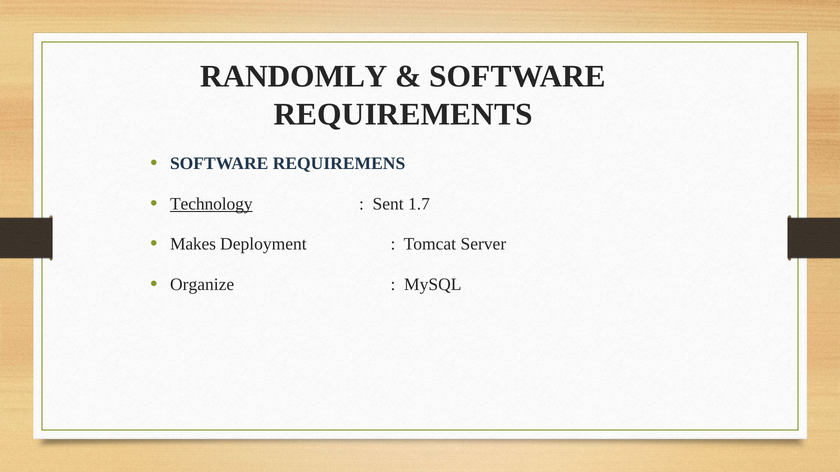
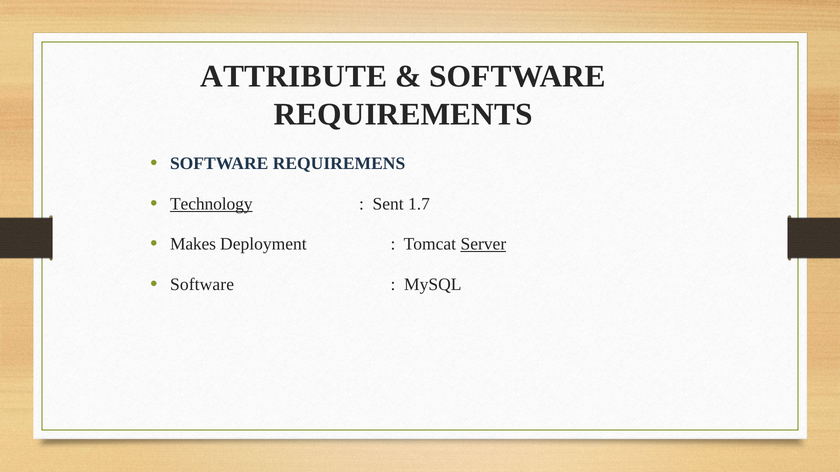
RANDOMLY: RANDOMLY -> ATTRIBUTE
Server underline: none -> present
Organize at (202, 285): Organize -> Software
